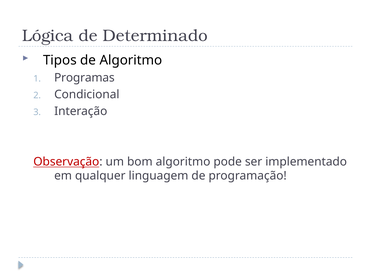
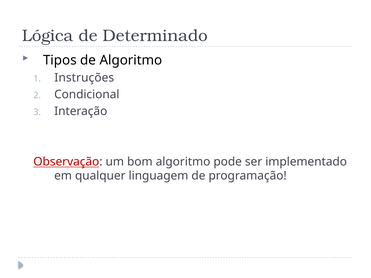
Programas: Programas -> Instruções
